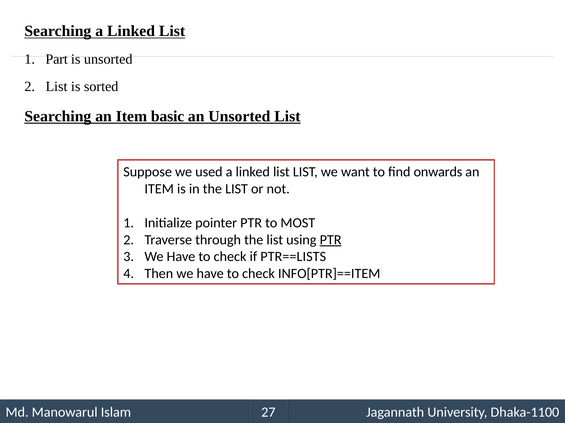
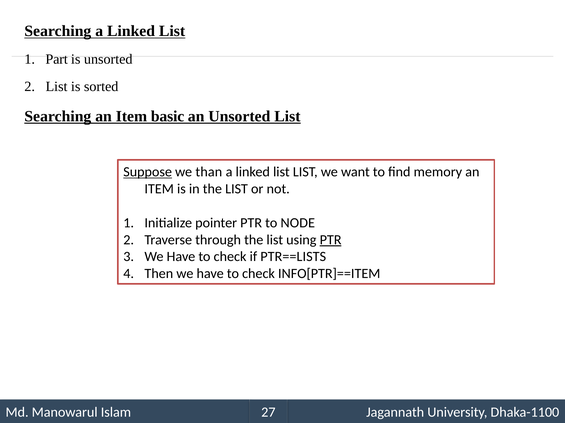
Suppose underline: none -> present
used: used -> than
onwards: onwards -> memory
MOST: MOST -> NODE
